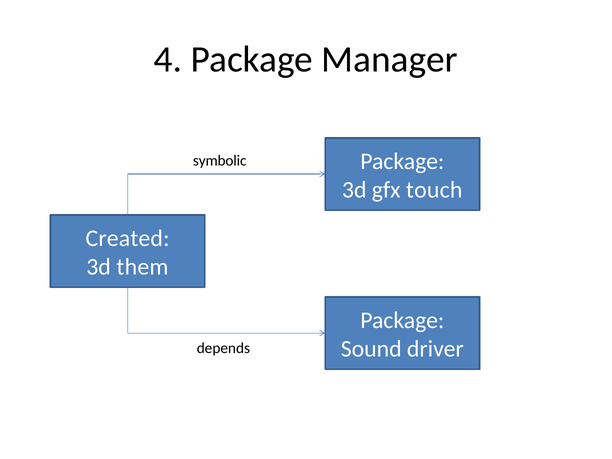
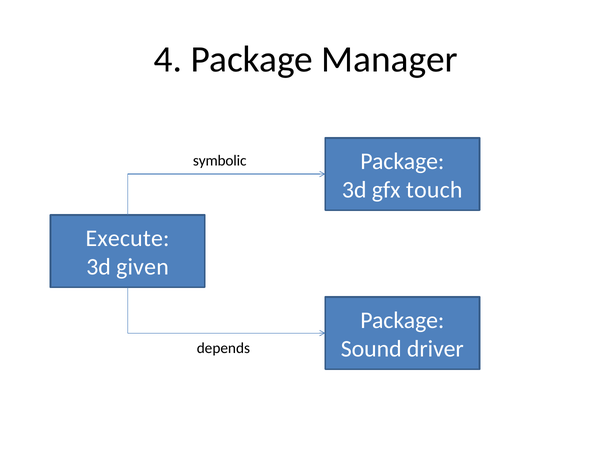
Created: Created -> Execute
them: them -> given
